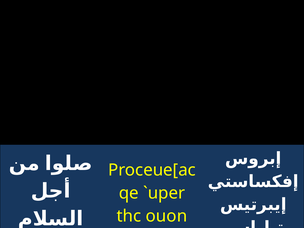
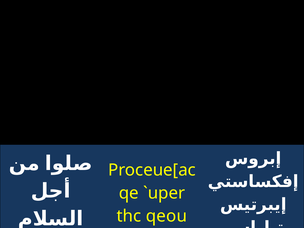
ouon: ouon -> qeou
